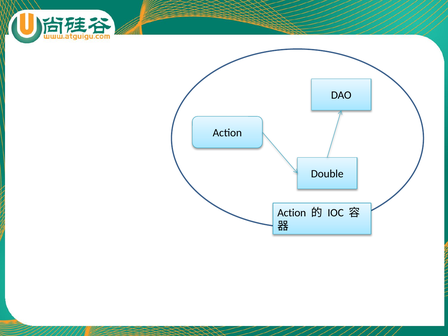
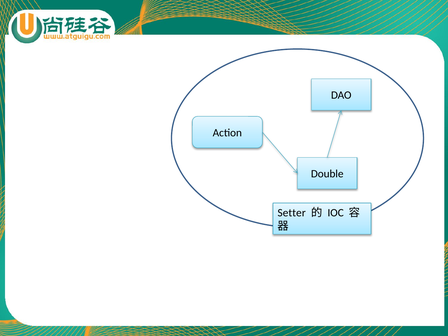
Action at (292, 213): Action -> Setter
